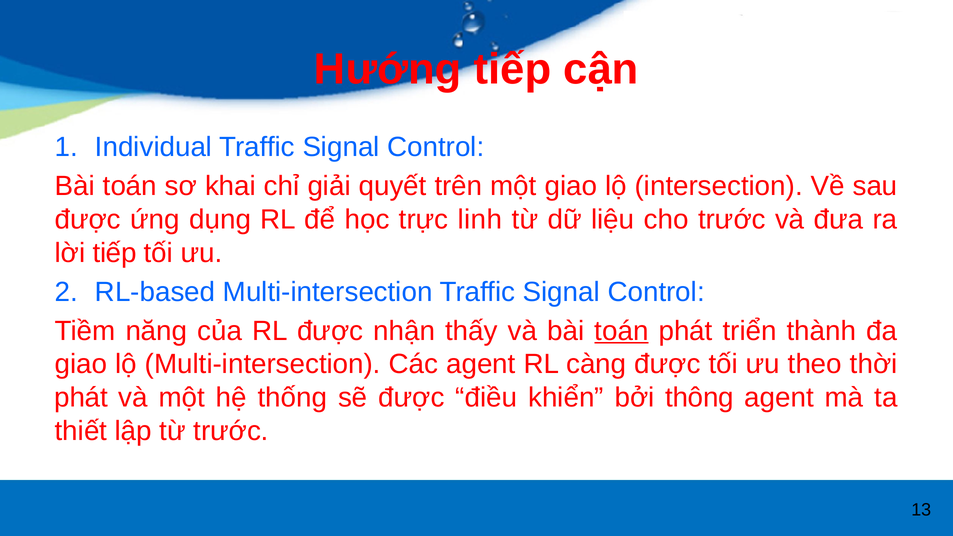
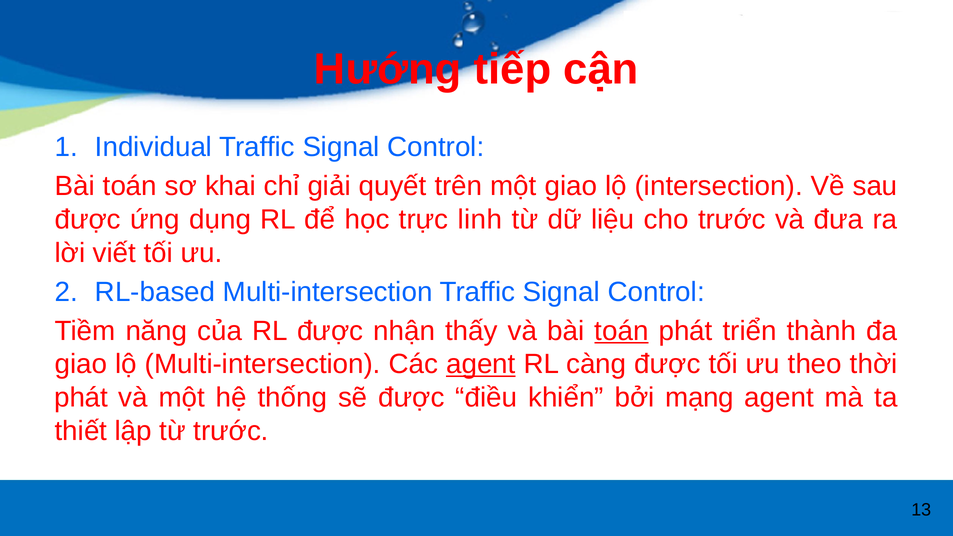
lời tiếp: tiếp -> viết
agent at (481, 364) underline: none -> present
thông: thông -> mạng
